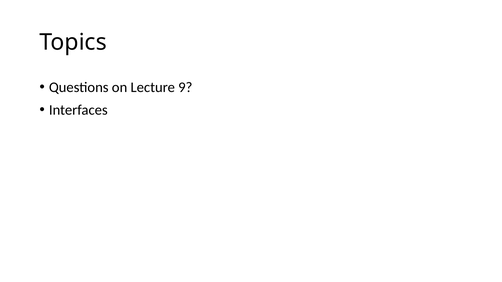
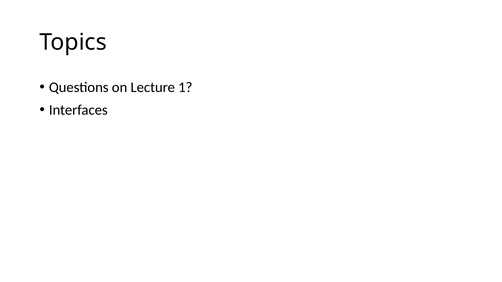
9: 9 -> 1
